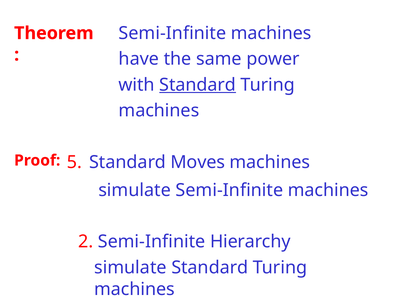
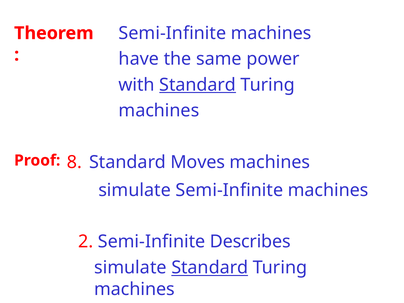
5: 5 -> 8
Hierarchy: Hierarchy -> Describes
Standard at (210, 268) underline: none -> present
